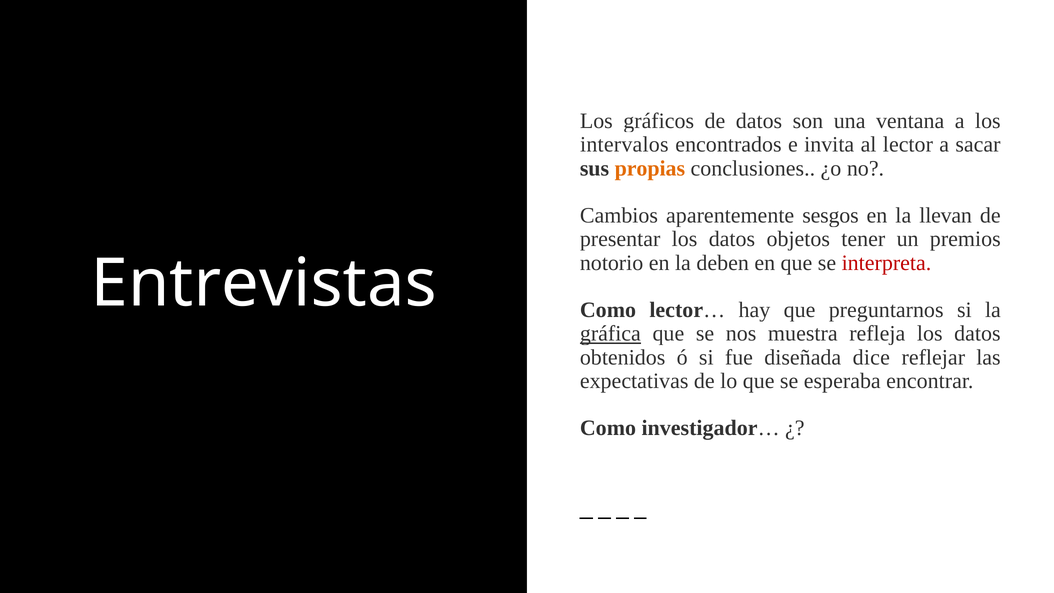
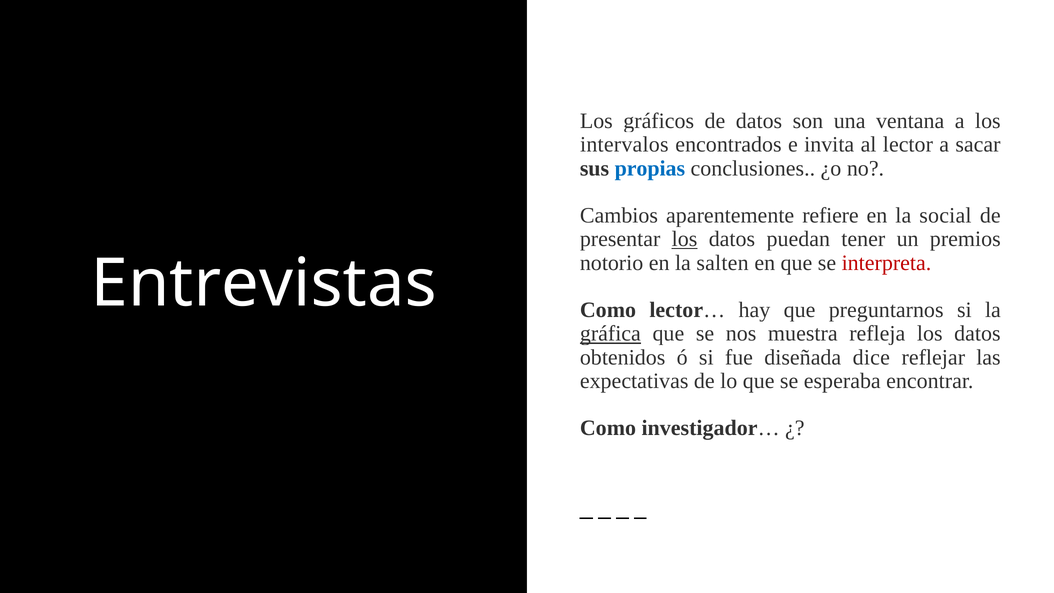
propias colour: orange -> blue
sesgos: sesgos -> refiere
llevan: llevan -> social
los at (685, 239) underline: none -> present
objetos: objetos -> puedan
deben: deben -> salten
